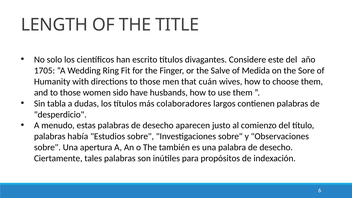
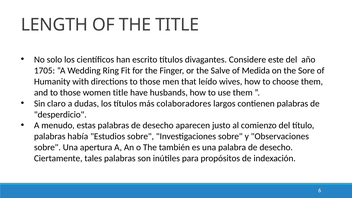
cuán: cuán -> leído
women sido: sido -> title
tabla: tabla -> claro
